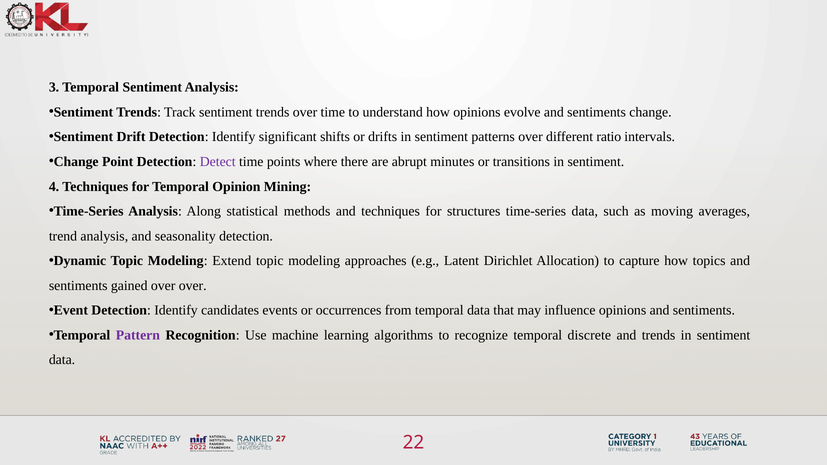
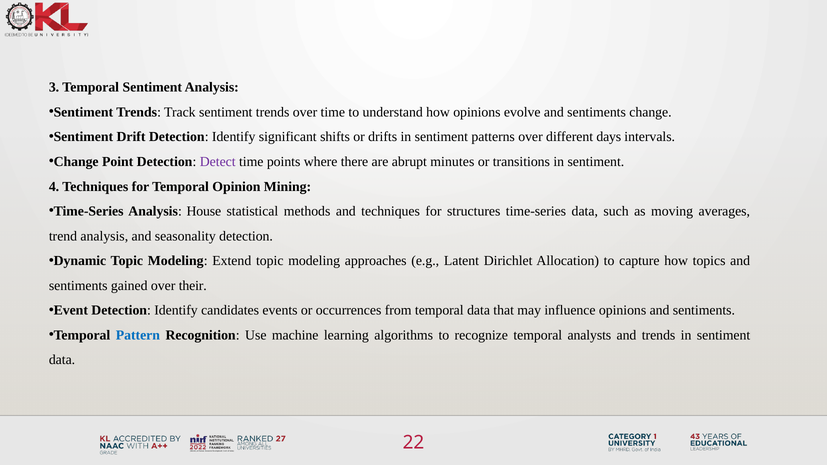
ratio: ratio -> days
Along: Along -> House
over over: over -> their
Pattern colour: purple -> blue
discrete: discrete -> analysts
